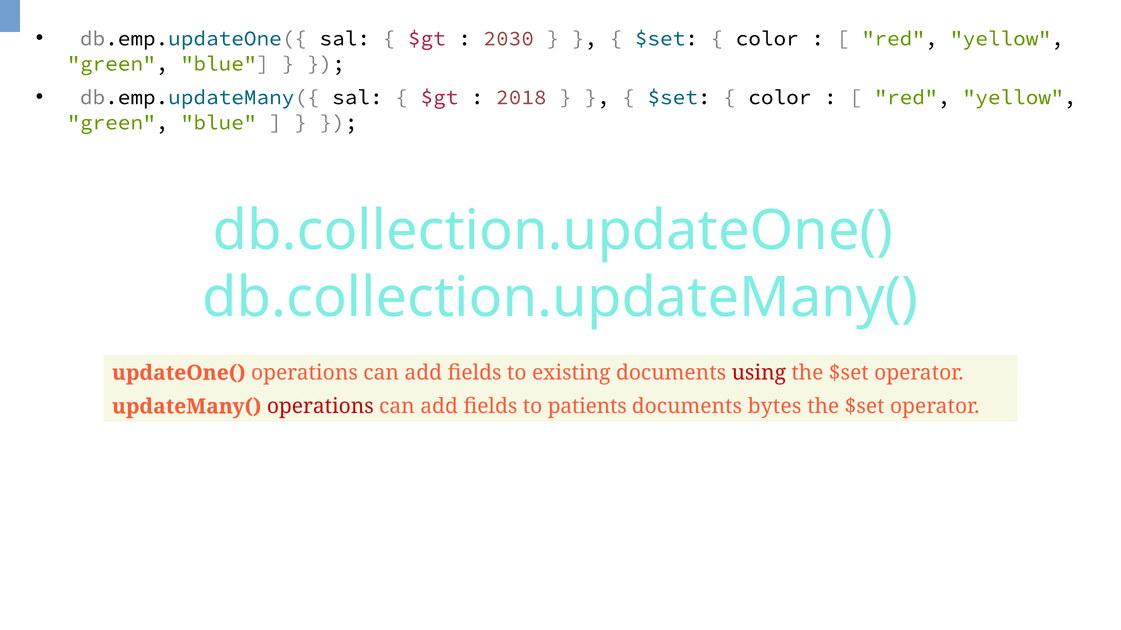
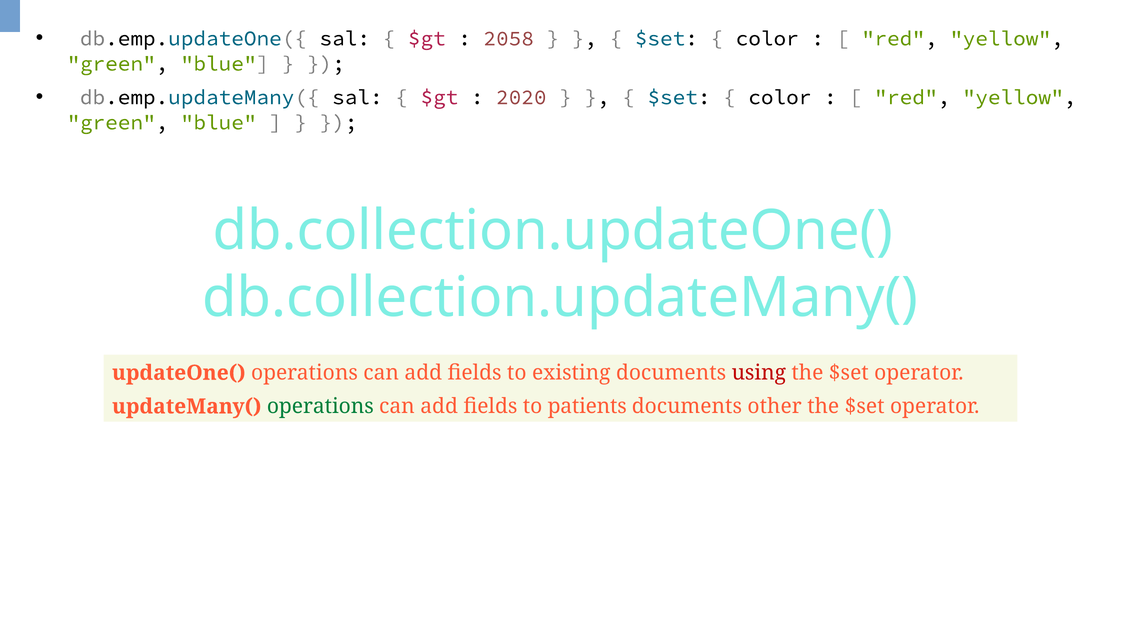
2030: 2030 -> 2058
2018: 2018 -> 2020
operations at (320, 407) colour: red -> green
bytes: bytes -> other
